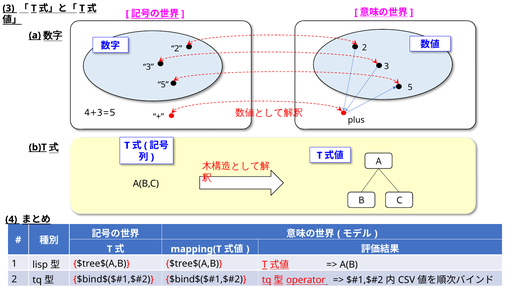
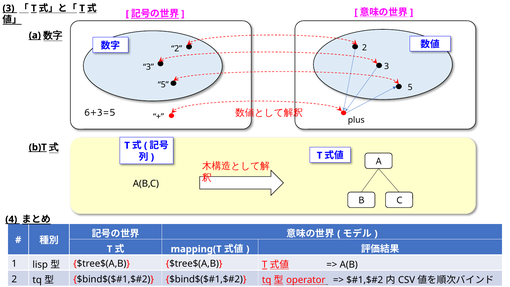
4+3=5: 4+3=5 -> 6+3=5
